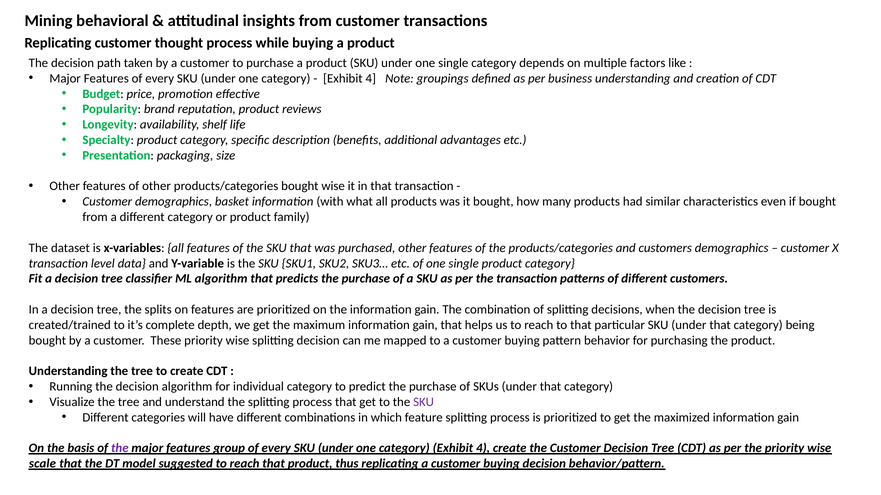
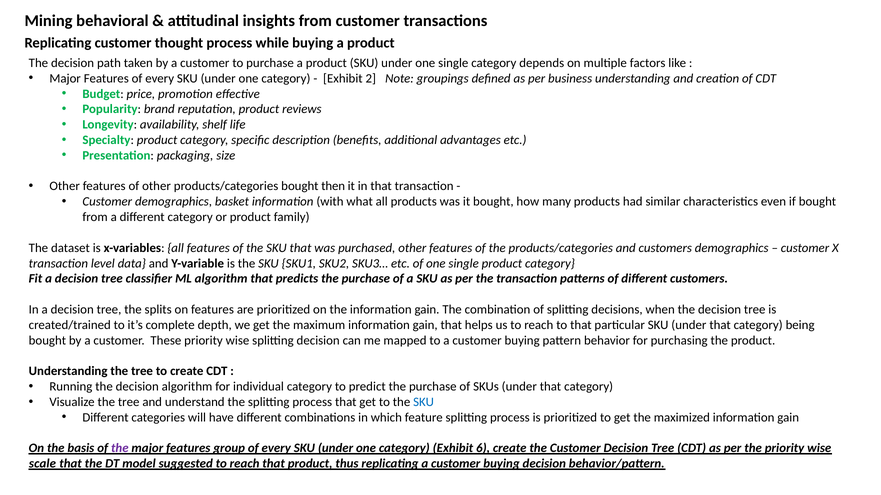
4 at (371, 78): 4 -> 2
bought wise: wise -> then
SKU at (424, 402) colour: purple -> blue
category Exhibit 4: 4 -> 6
